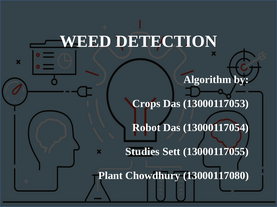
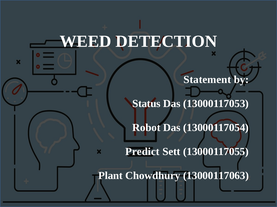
Algorithm: Algorithm -> Statement
Crops: Crops -> Status
Studies: Studies -> Predict
13000117080: 13000117080 -> 13000117063
